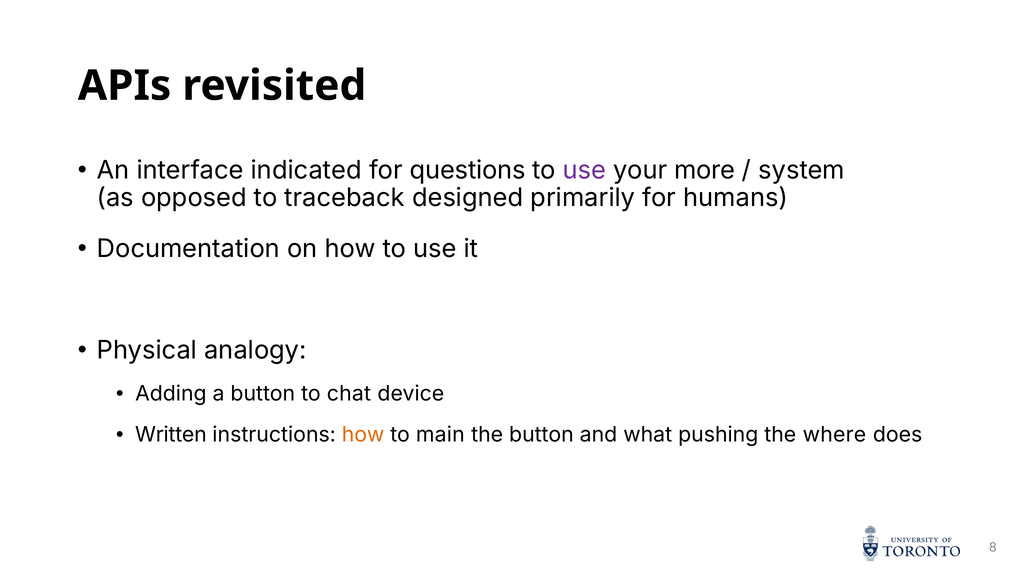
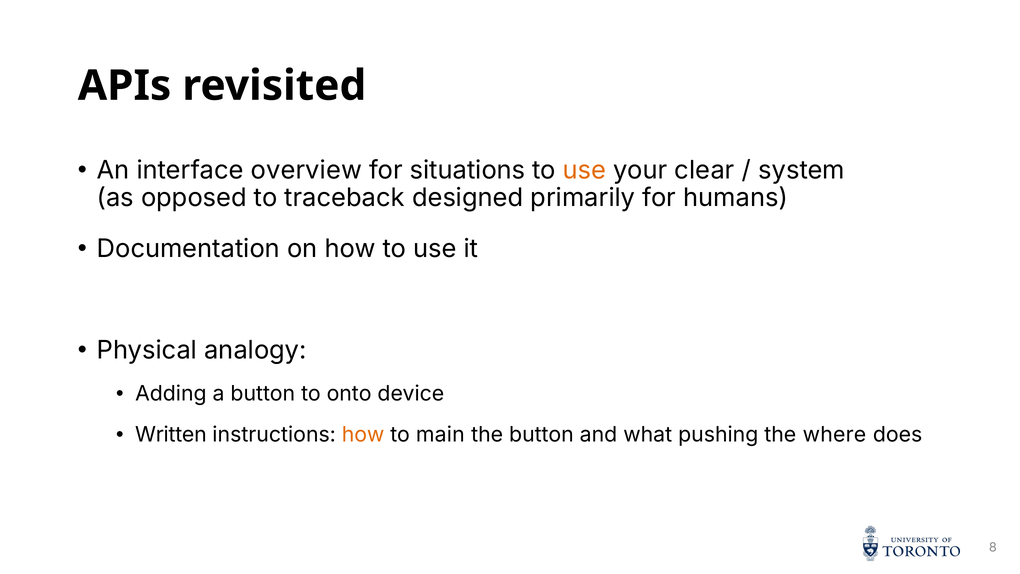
indicated: indicated -> overview
questions: questions -> situations
use at (585, 170) colour: purple -> orange
more: more -> clear
chat: chat -> onto
